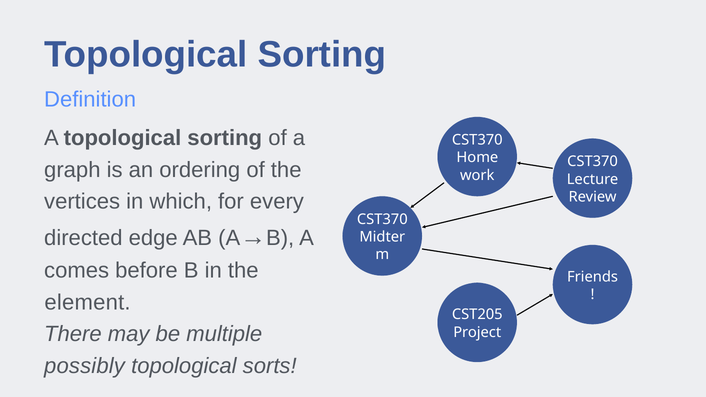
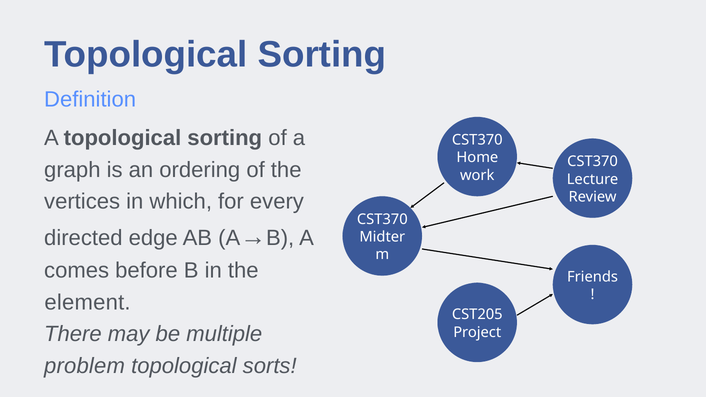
possibly: possibly -> problem
